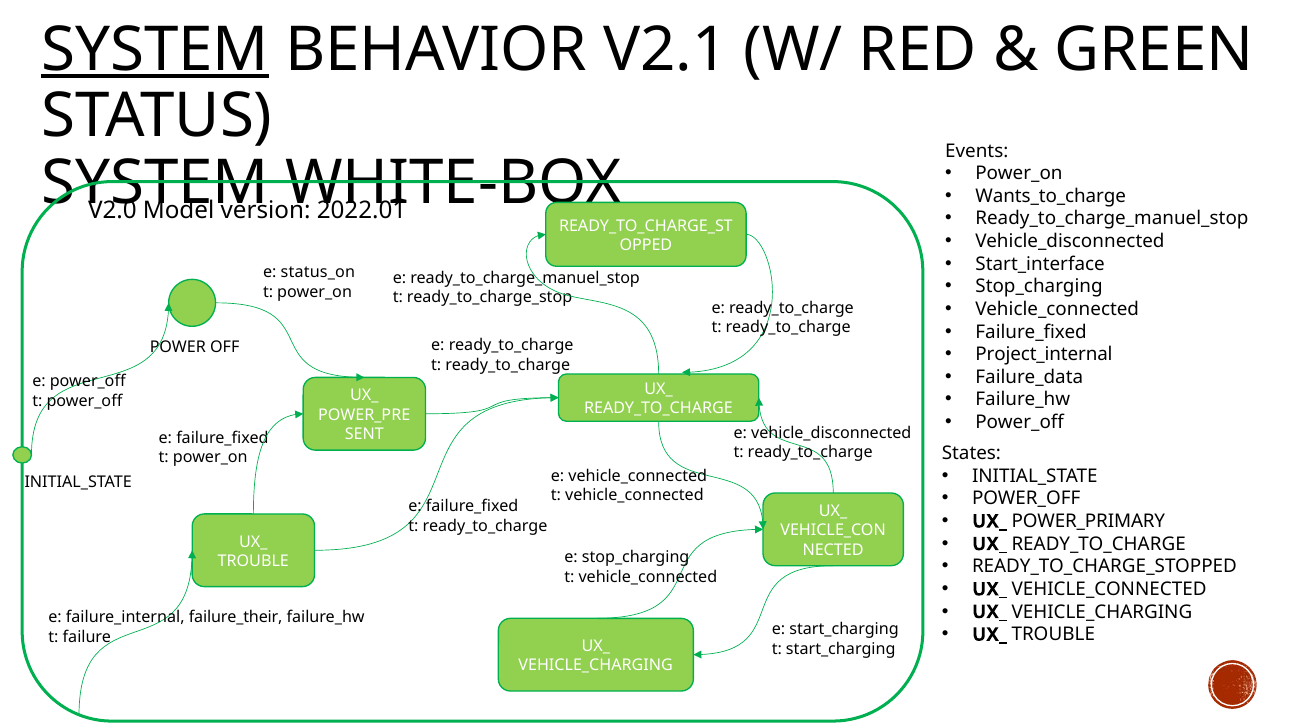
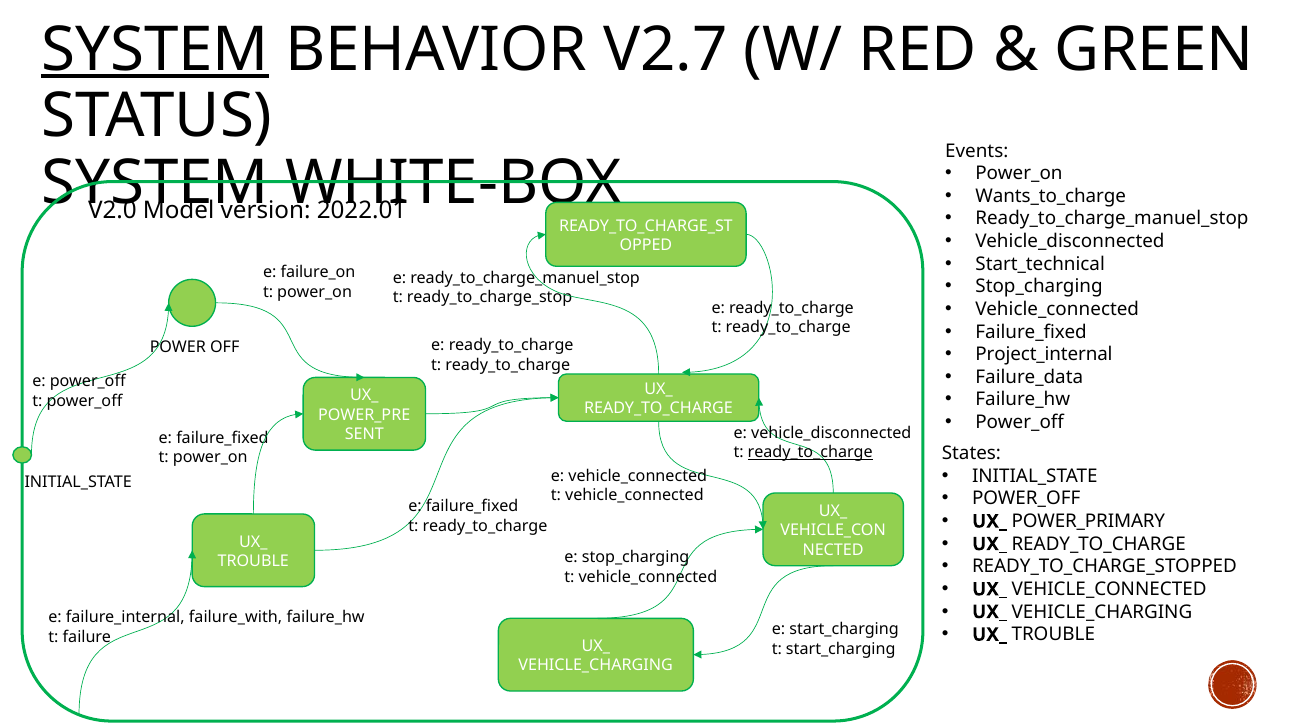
V2.1: V2.1 -> V2.7
Start_interface: Start_interface -> Start_technical
status_on: status_on -> failure_on
ready_to_charge at (810, 452) underline: none -> present
failure_their: failure_their -> failure_with
